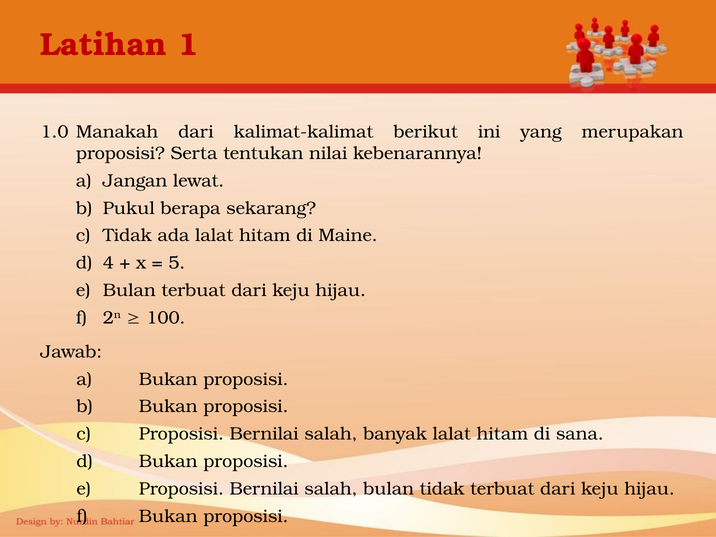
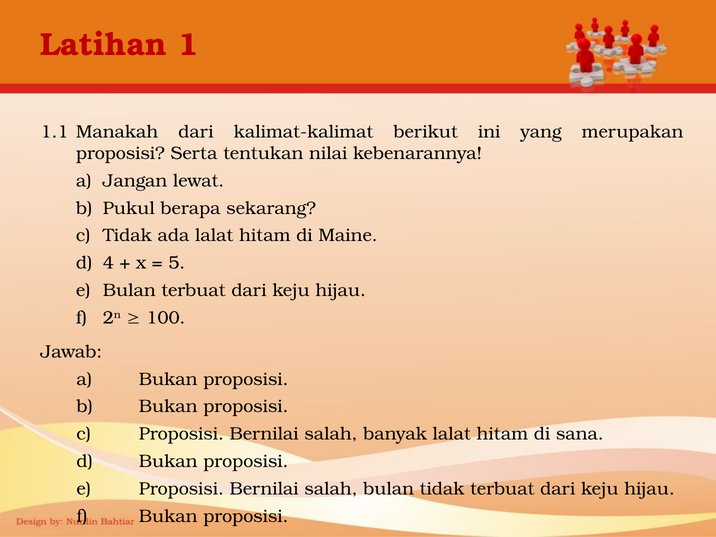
1.0: 1.0 -> 1.1
